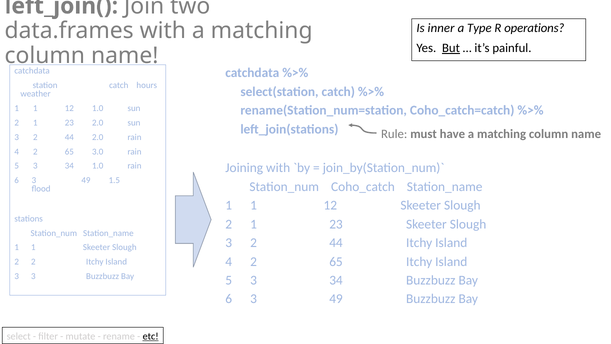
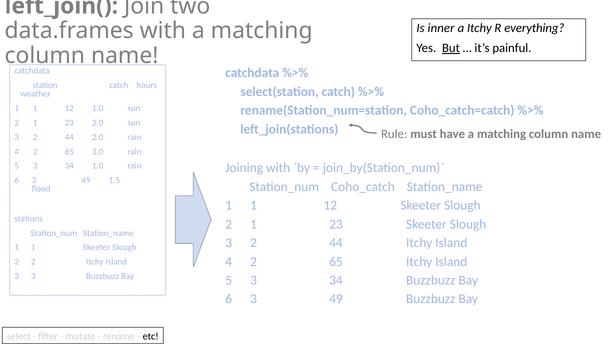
a Type: Type -> Itchy
operations: operations -> everything
etc underline: present -> none
